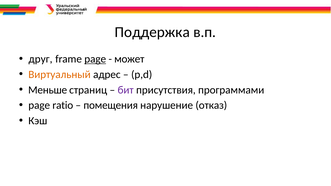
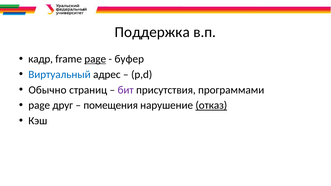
друг: друг -> кадр
может: может -> буфер
Виртуальный colour: orange -> blue
Меньше: Меньше -> Обычно
ratio: ratio -> друг
отказ underline: none -> present
